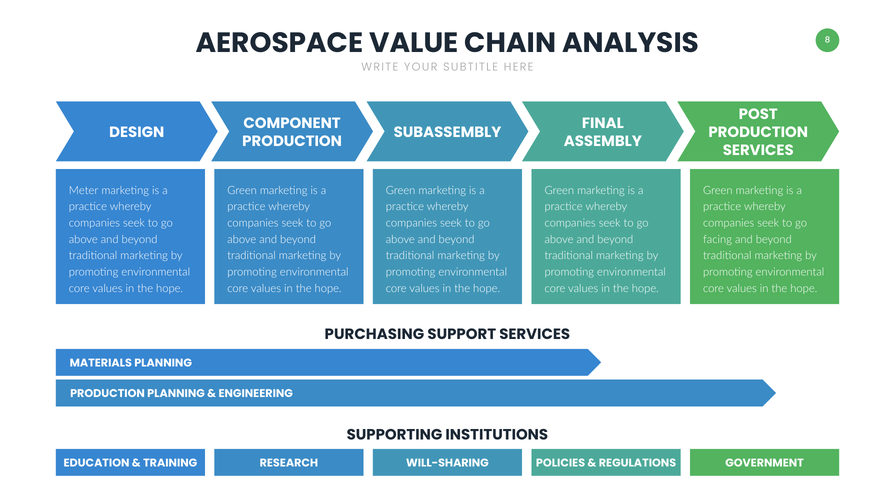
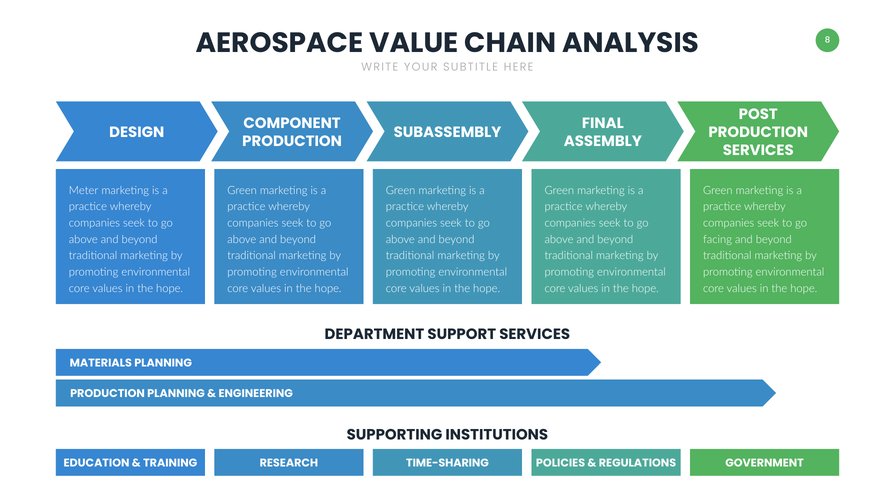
PURCHASING: PURCHASING -> DEPARTMENT
WILL-SHARING: WILL-SHARING -> TIME-SHARING
